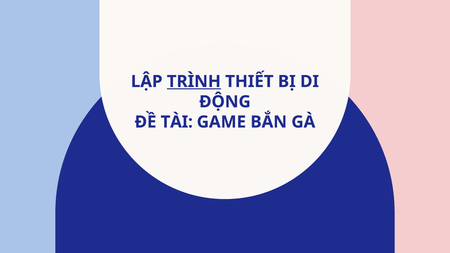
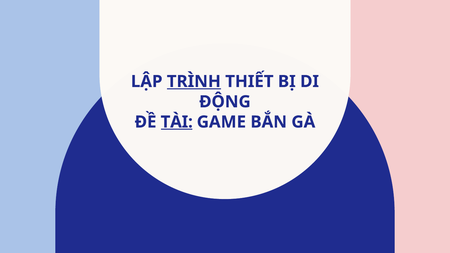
TÀI underline: none -> present
